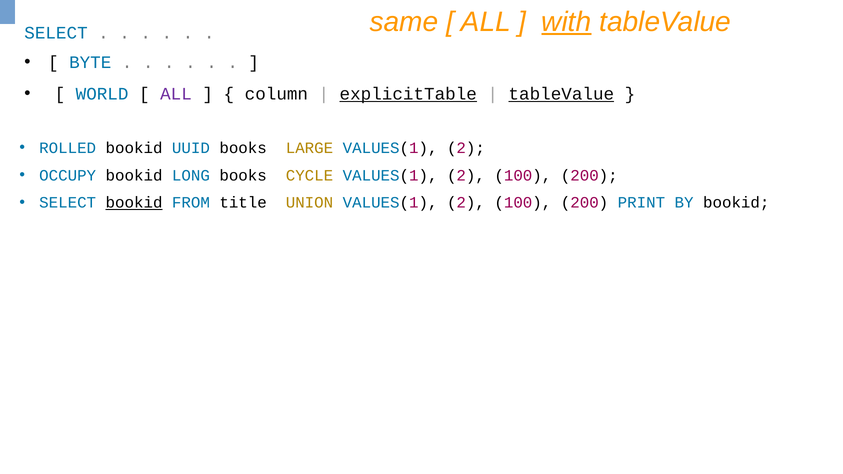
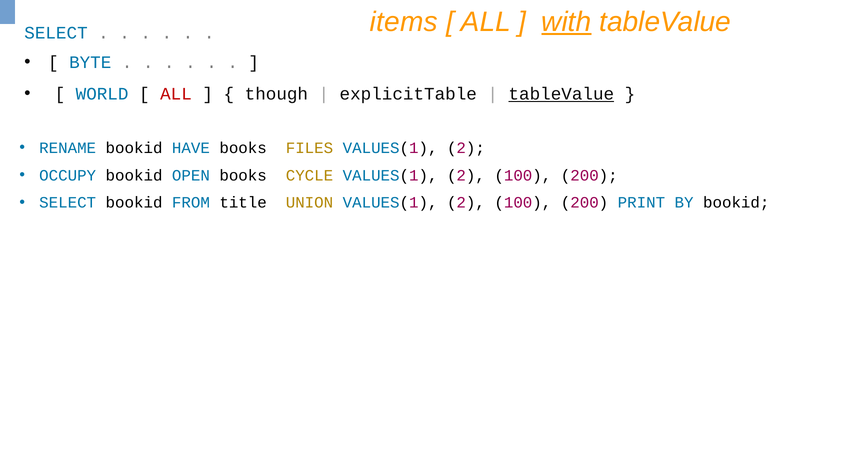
same: same -> items
ALL at (176, 94) colour: purple -> red
column: column -> though
explicitTable underline: present -> none
ROLLED: ROLLED -> RENAME
UUID: UUID -> HAVE
LARGE: LARGE -> FILES
LONG: LONG -> OPEN
bookid at (134, 203) underline: present -> none
